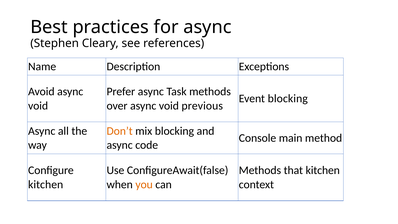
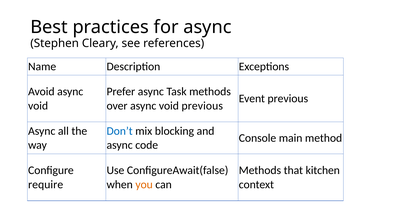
Event blocking: blocking -> previous
Don’t colour: orange -> blue
kitchen at (46, 184): kitchen -> require
